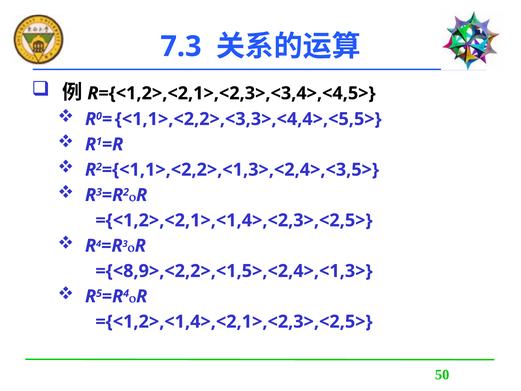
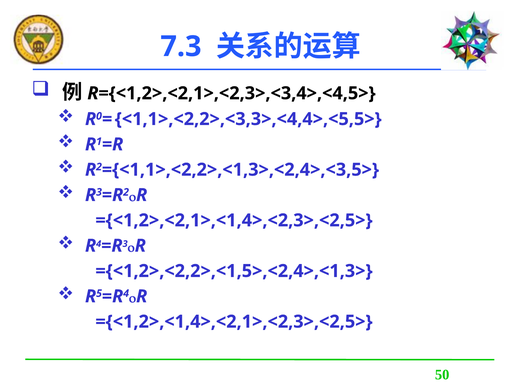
={<8,9>,<2,2>,<1,5>,<2,4>,<1,3>: ={<8,9>,<2,2>,<1,5>,<2,4>,<1,3> -> ={<1,2>,<2,2>,<1,5>,<2,4>,<1,3>
